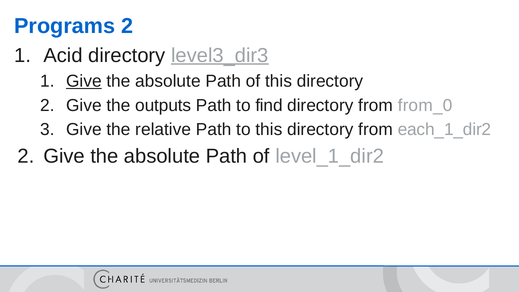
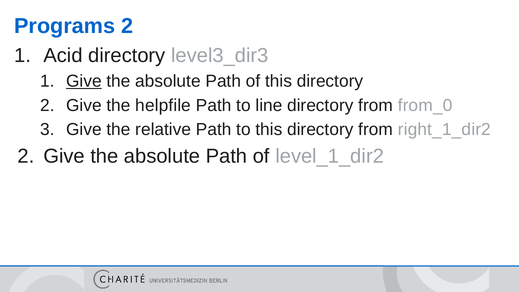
level3_dir3 underline: present -> none
outputs: outputs -> helpfile
find: find -> line
each_1_dir2: each_1_dir2 -> right_1_dir2
